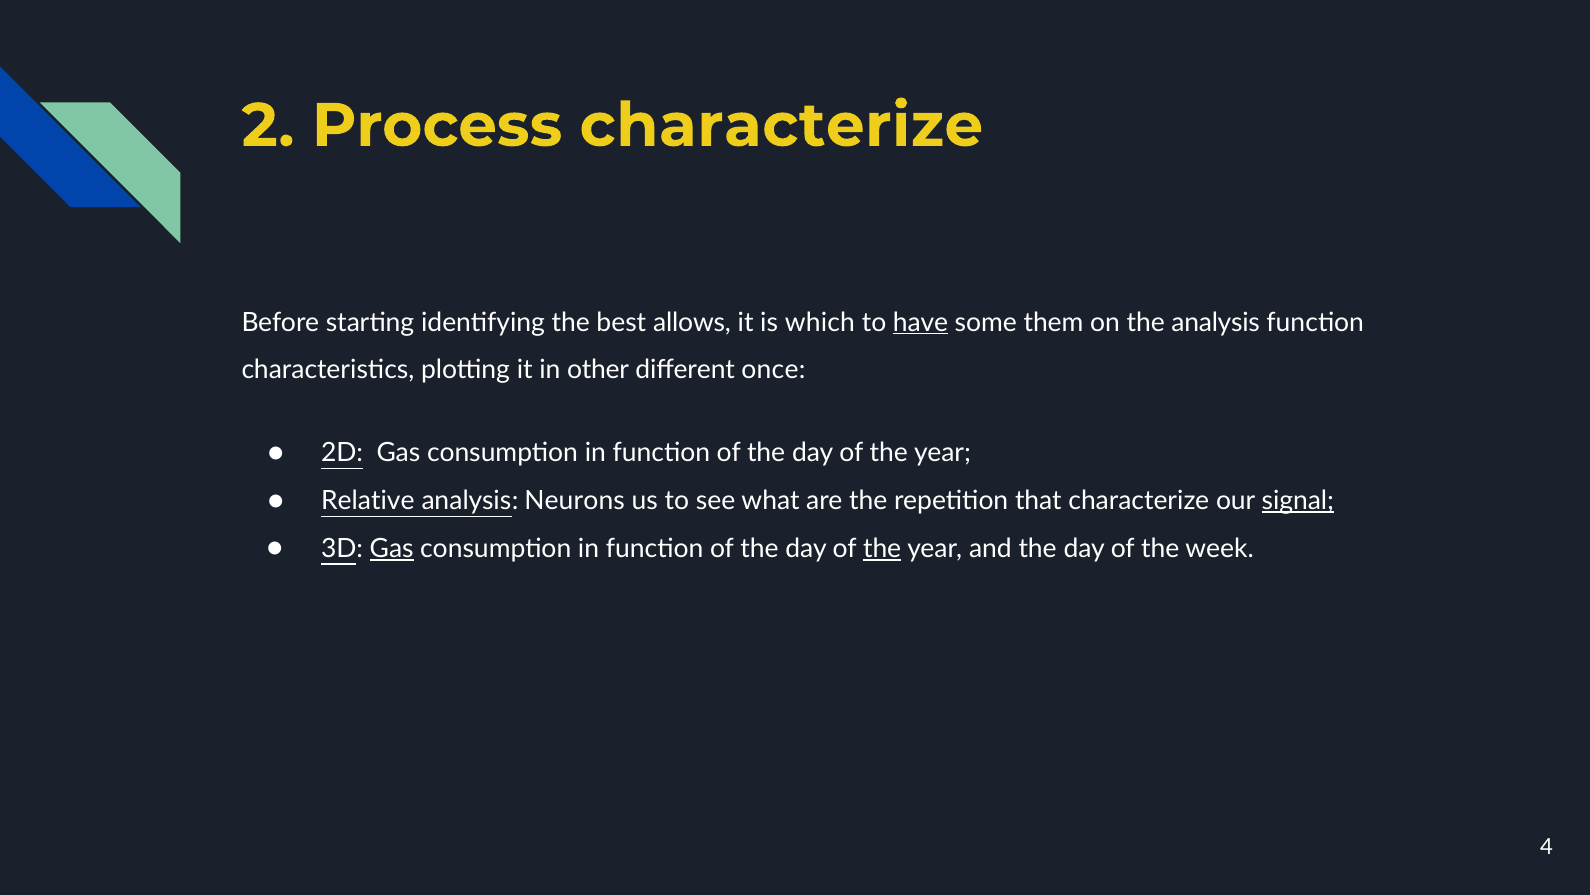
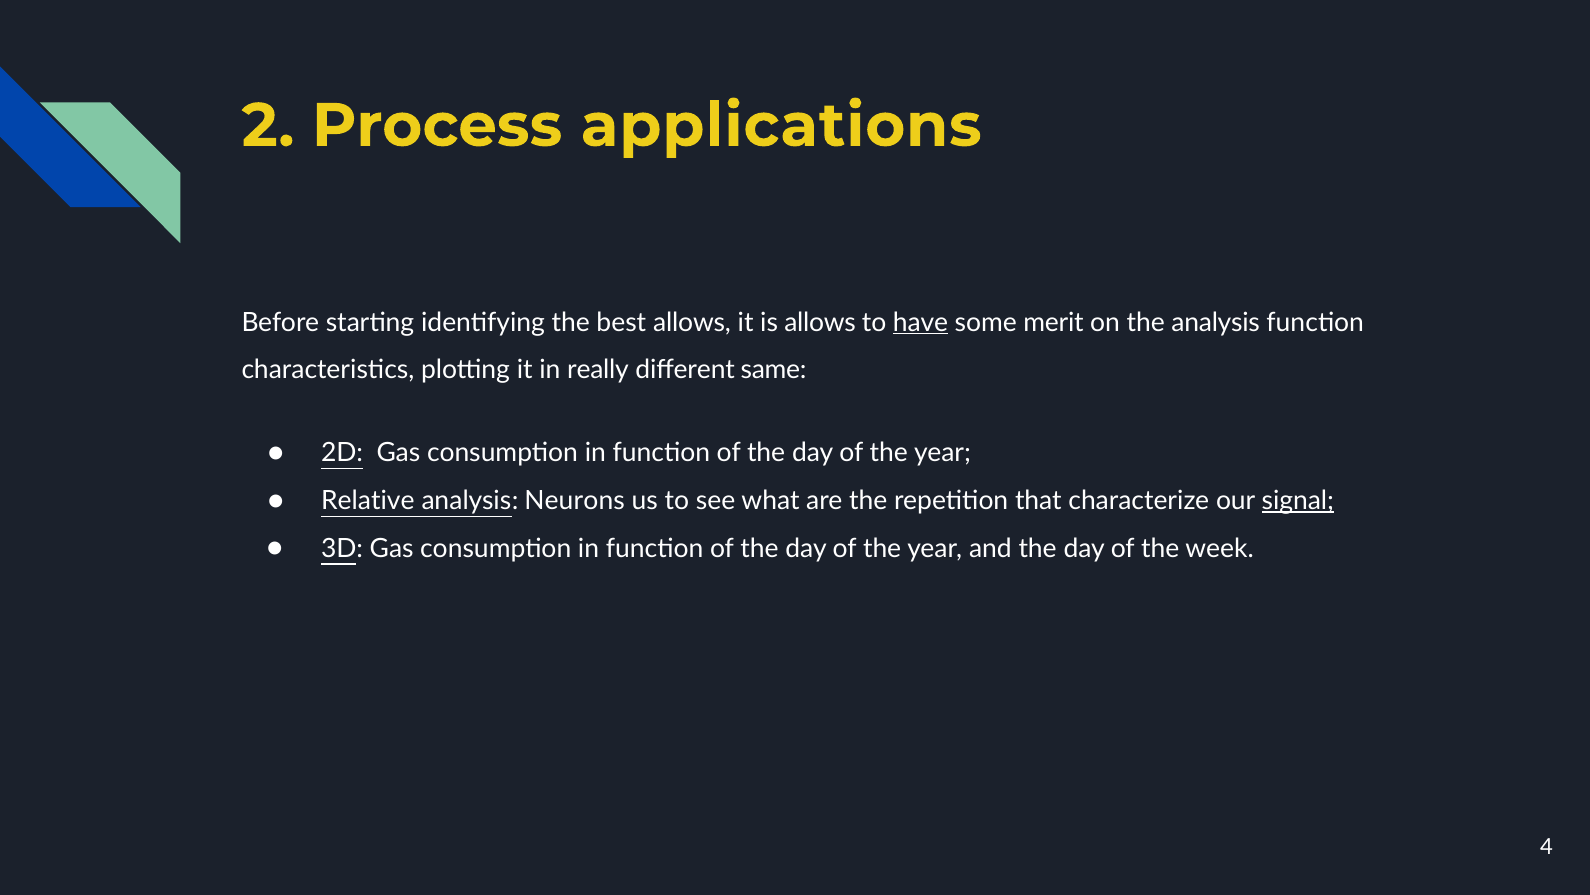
Process characterize: characterize -> applications
is which: which -> allows
them: them -> merit
other: other -> really
once: once -> same
Gas at (392, 548) underline: present -> none
the at (882, 548) underline: present -> none
